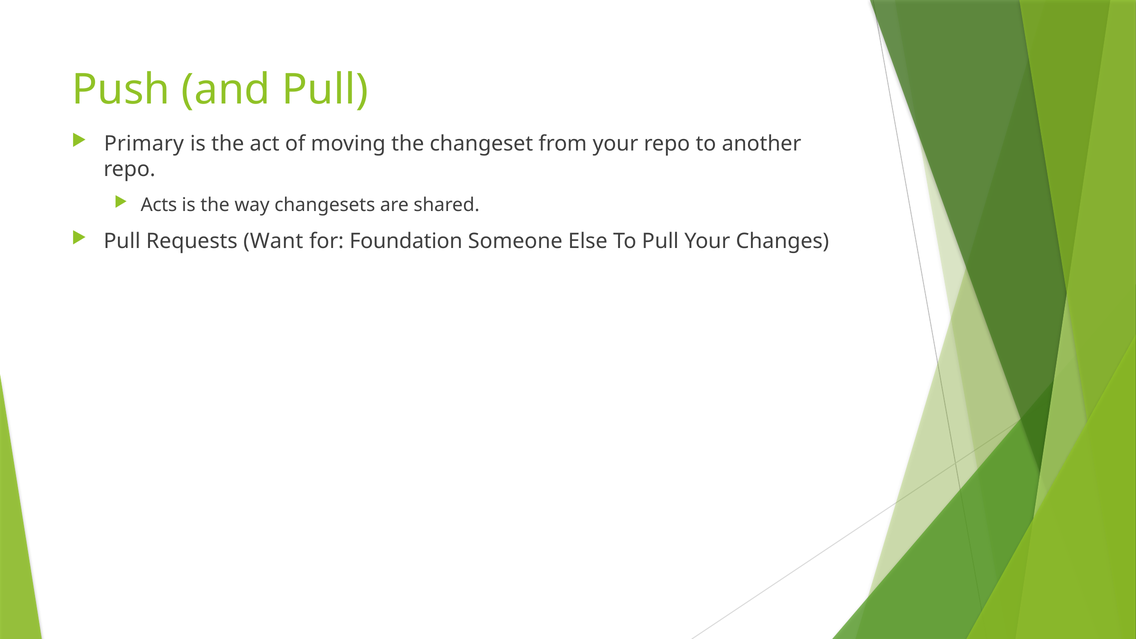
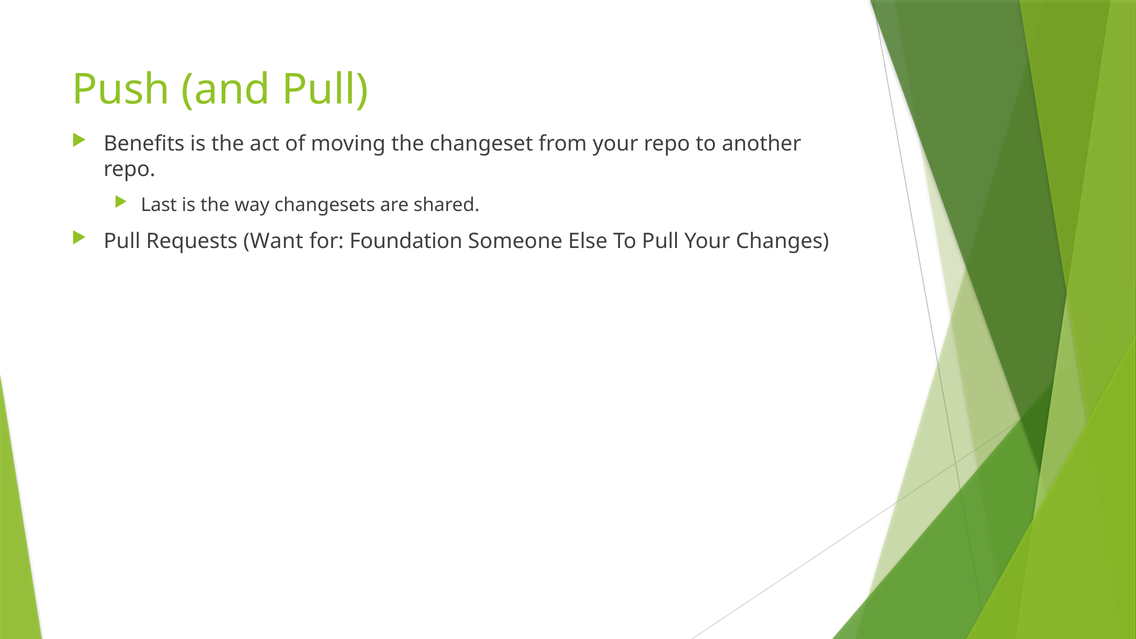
Primary: Primary -> Benefits
Acts: Acts -> Last
